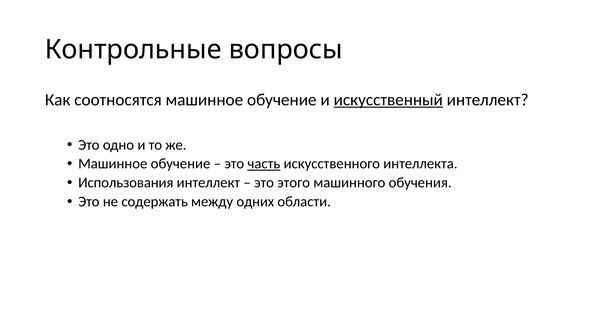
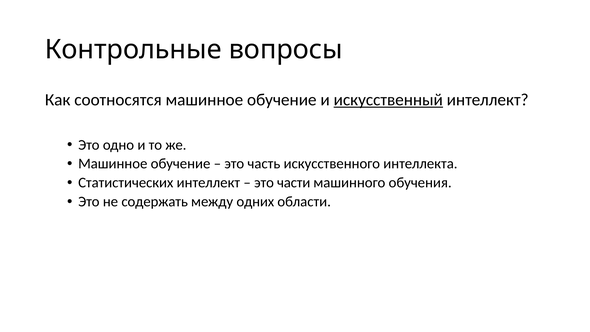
часть underline: present -> none
Использования: Использования -> Статистических
этого: этого -> части
